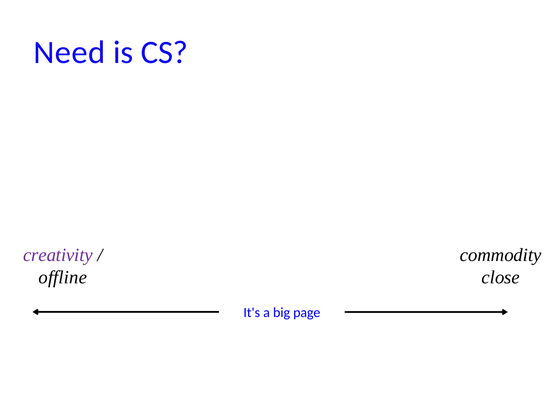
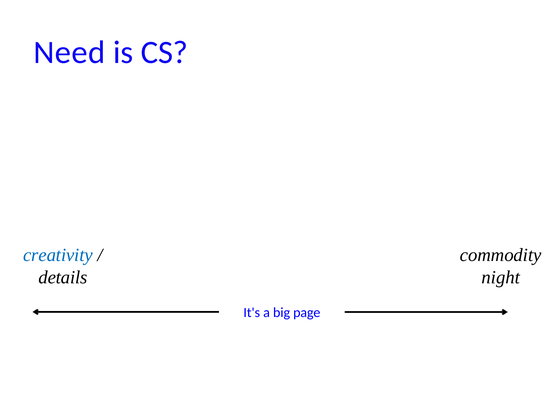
creativity colour: purple -> blue
offline: offline -> details
close: close -> night
